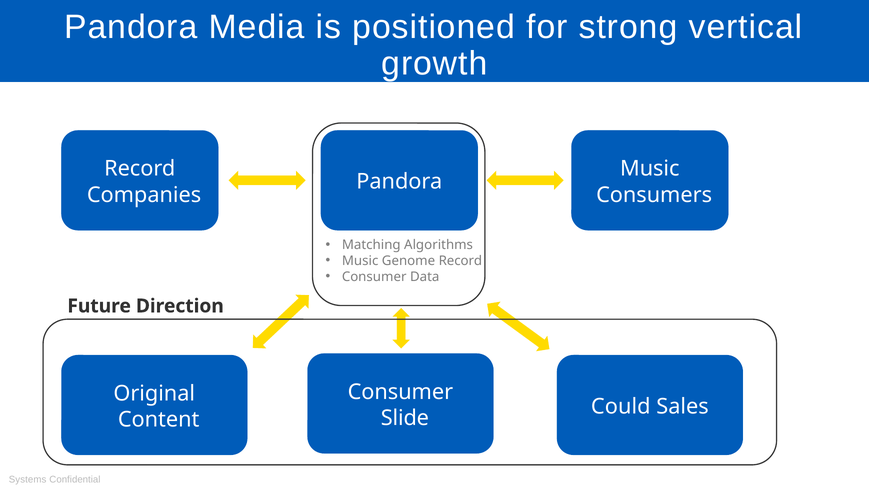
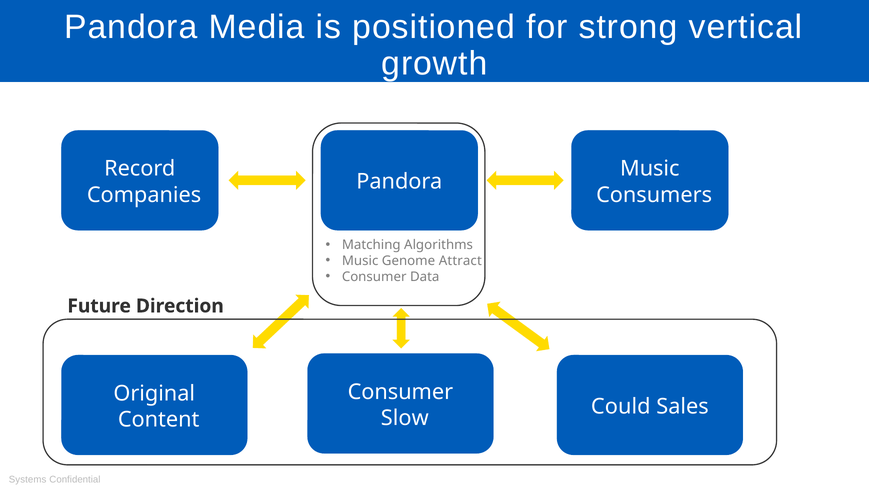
Genome Record: Record -> Attract
Slide: Slide -> Slow
